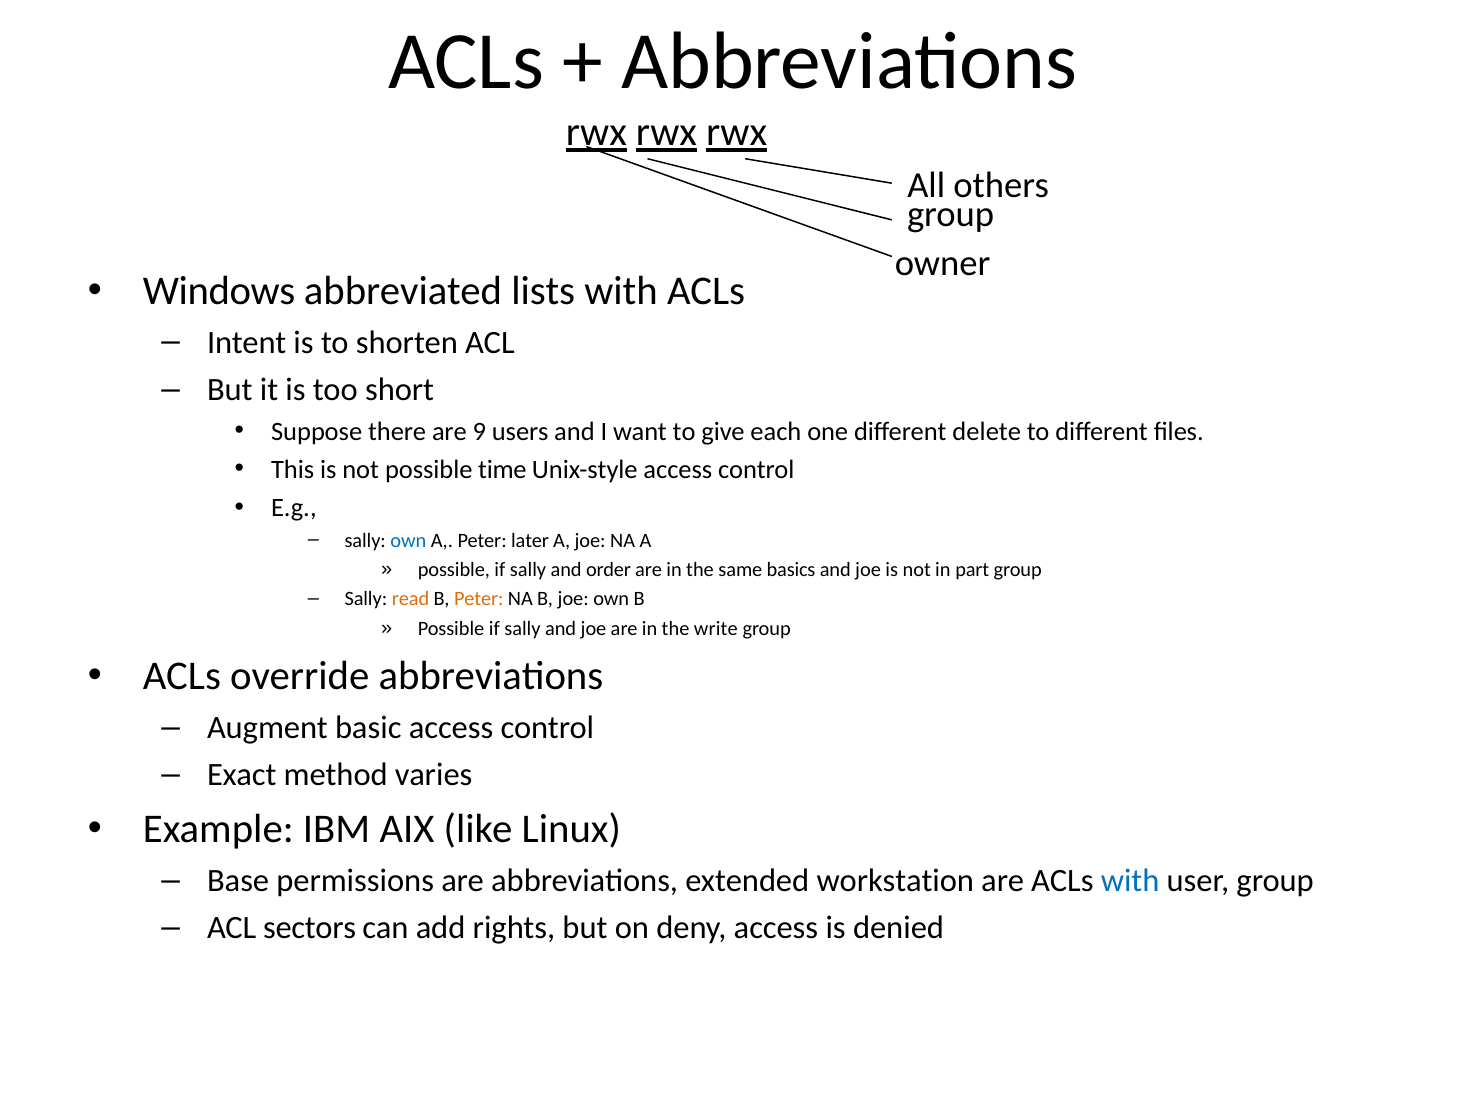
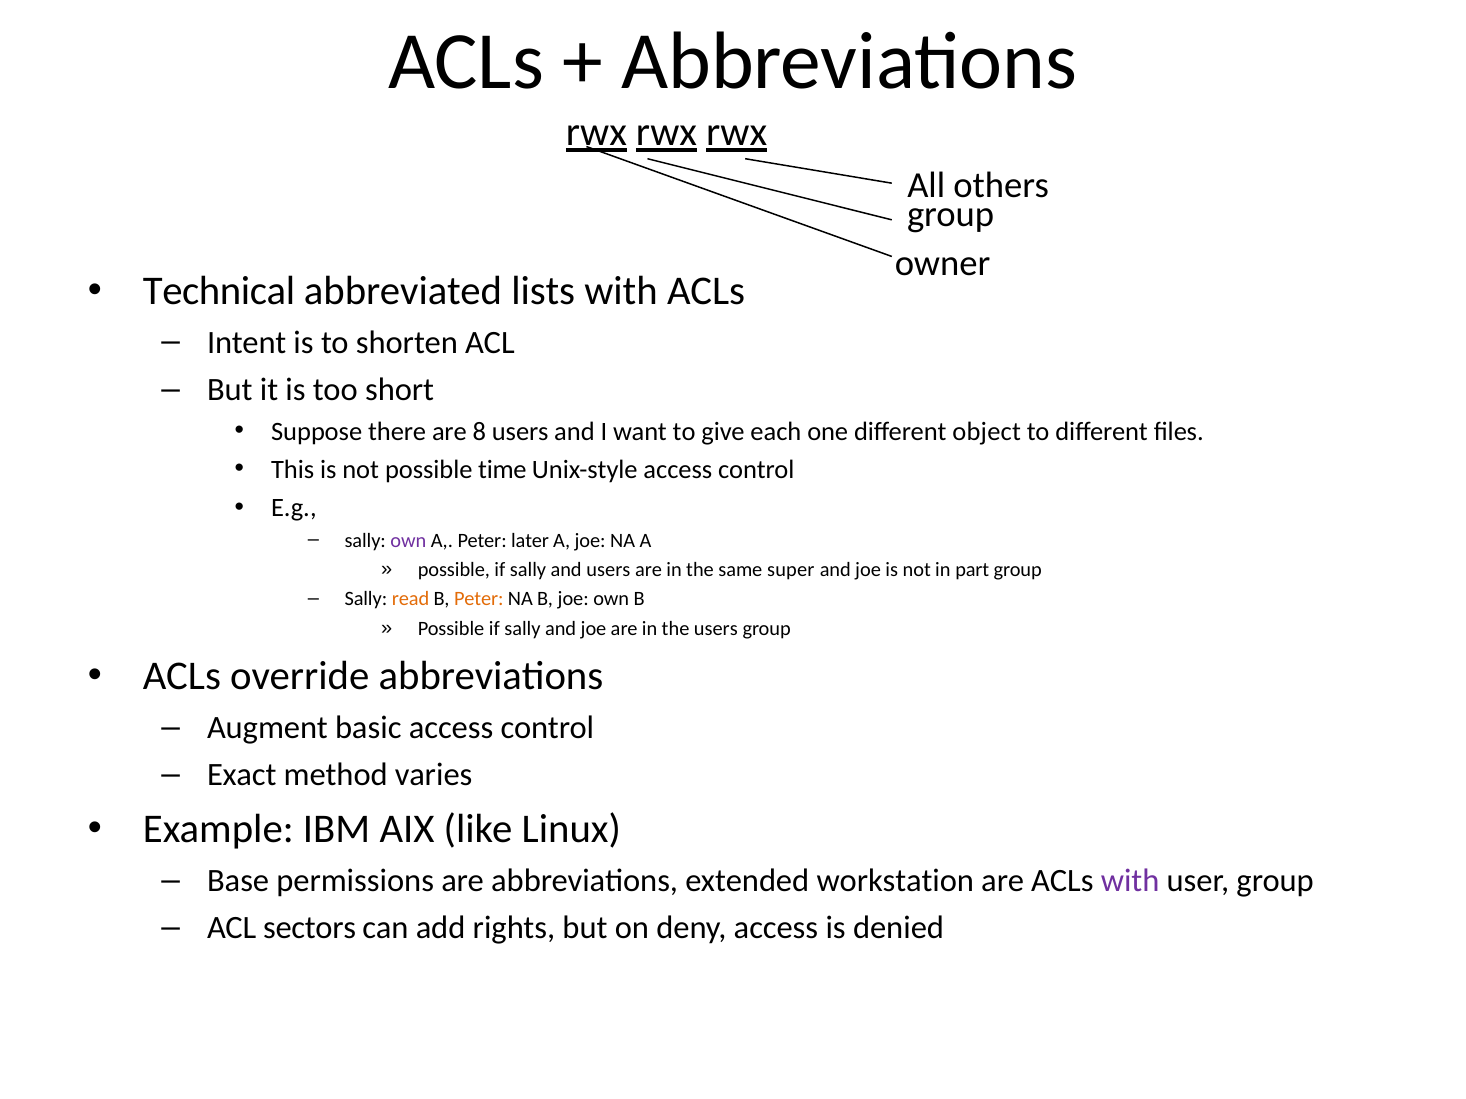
Windows: Windows -> Technical
9: 9 -> 8
delete: delete -> object
own at (408, 541) colour: blue -> purple
and order: order -> users
basics: basics -> super
the write: write -> users
with at (1130, 881) colour: blue -> purple
